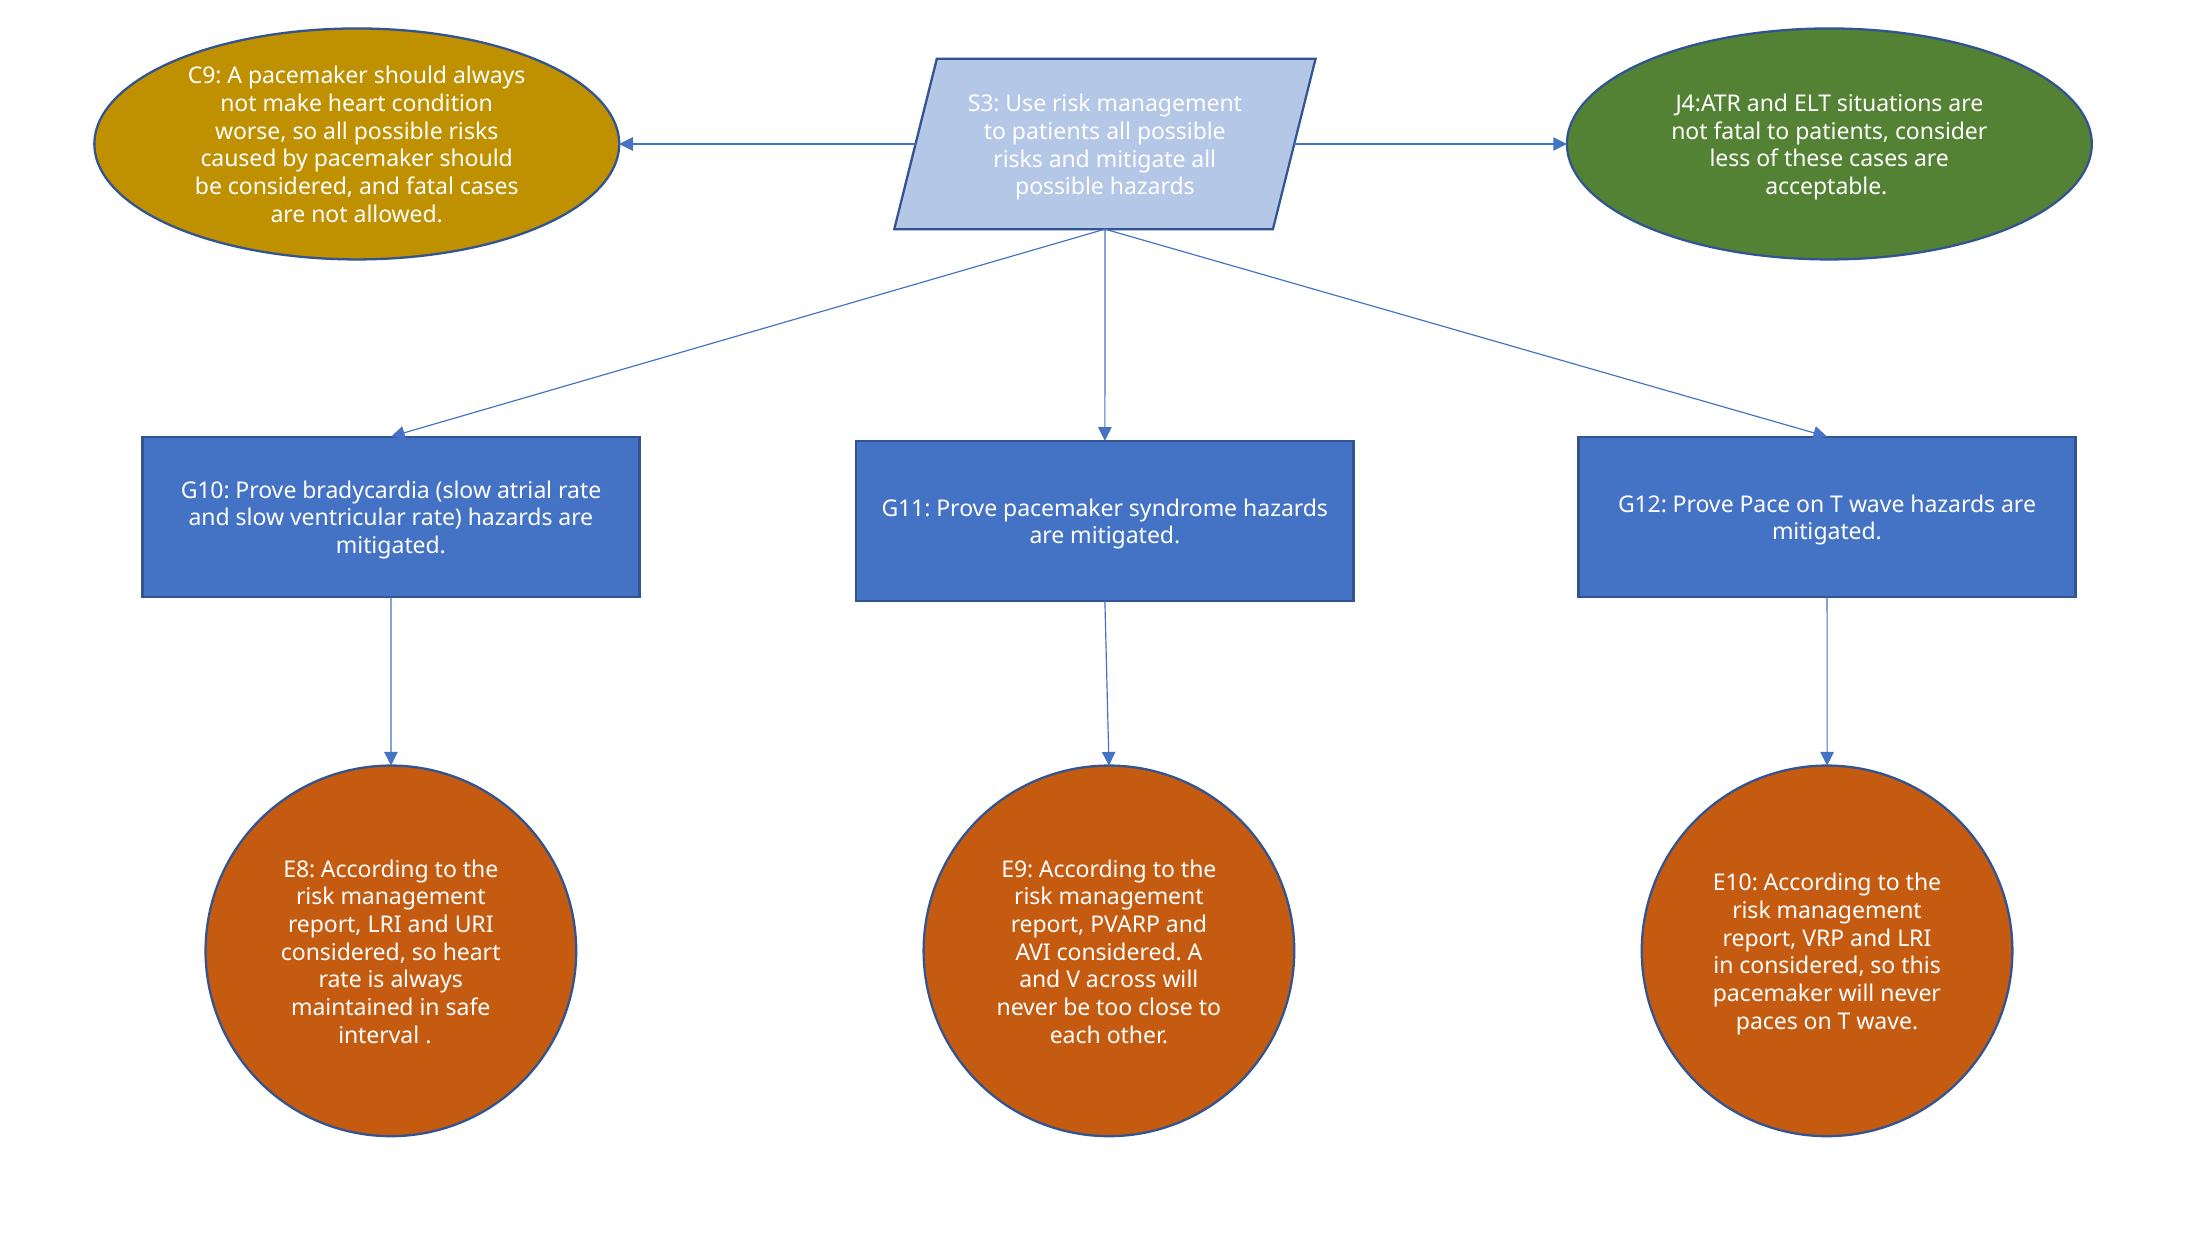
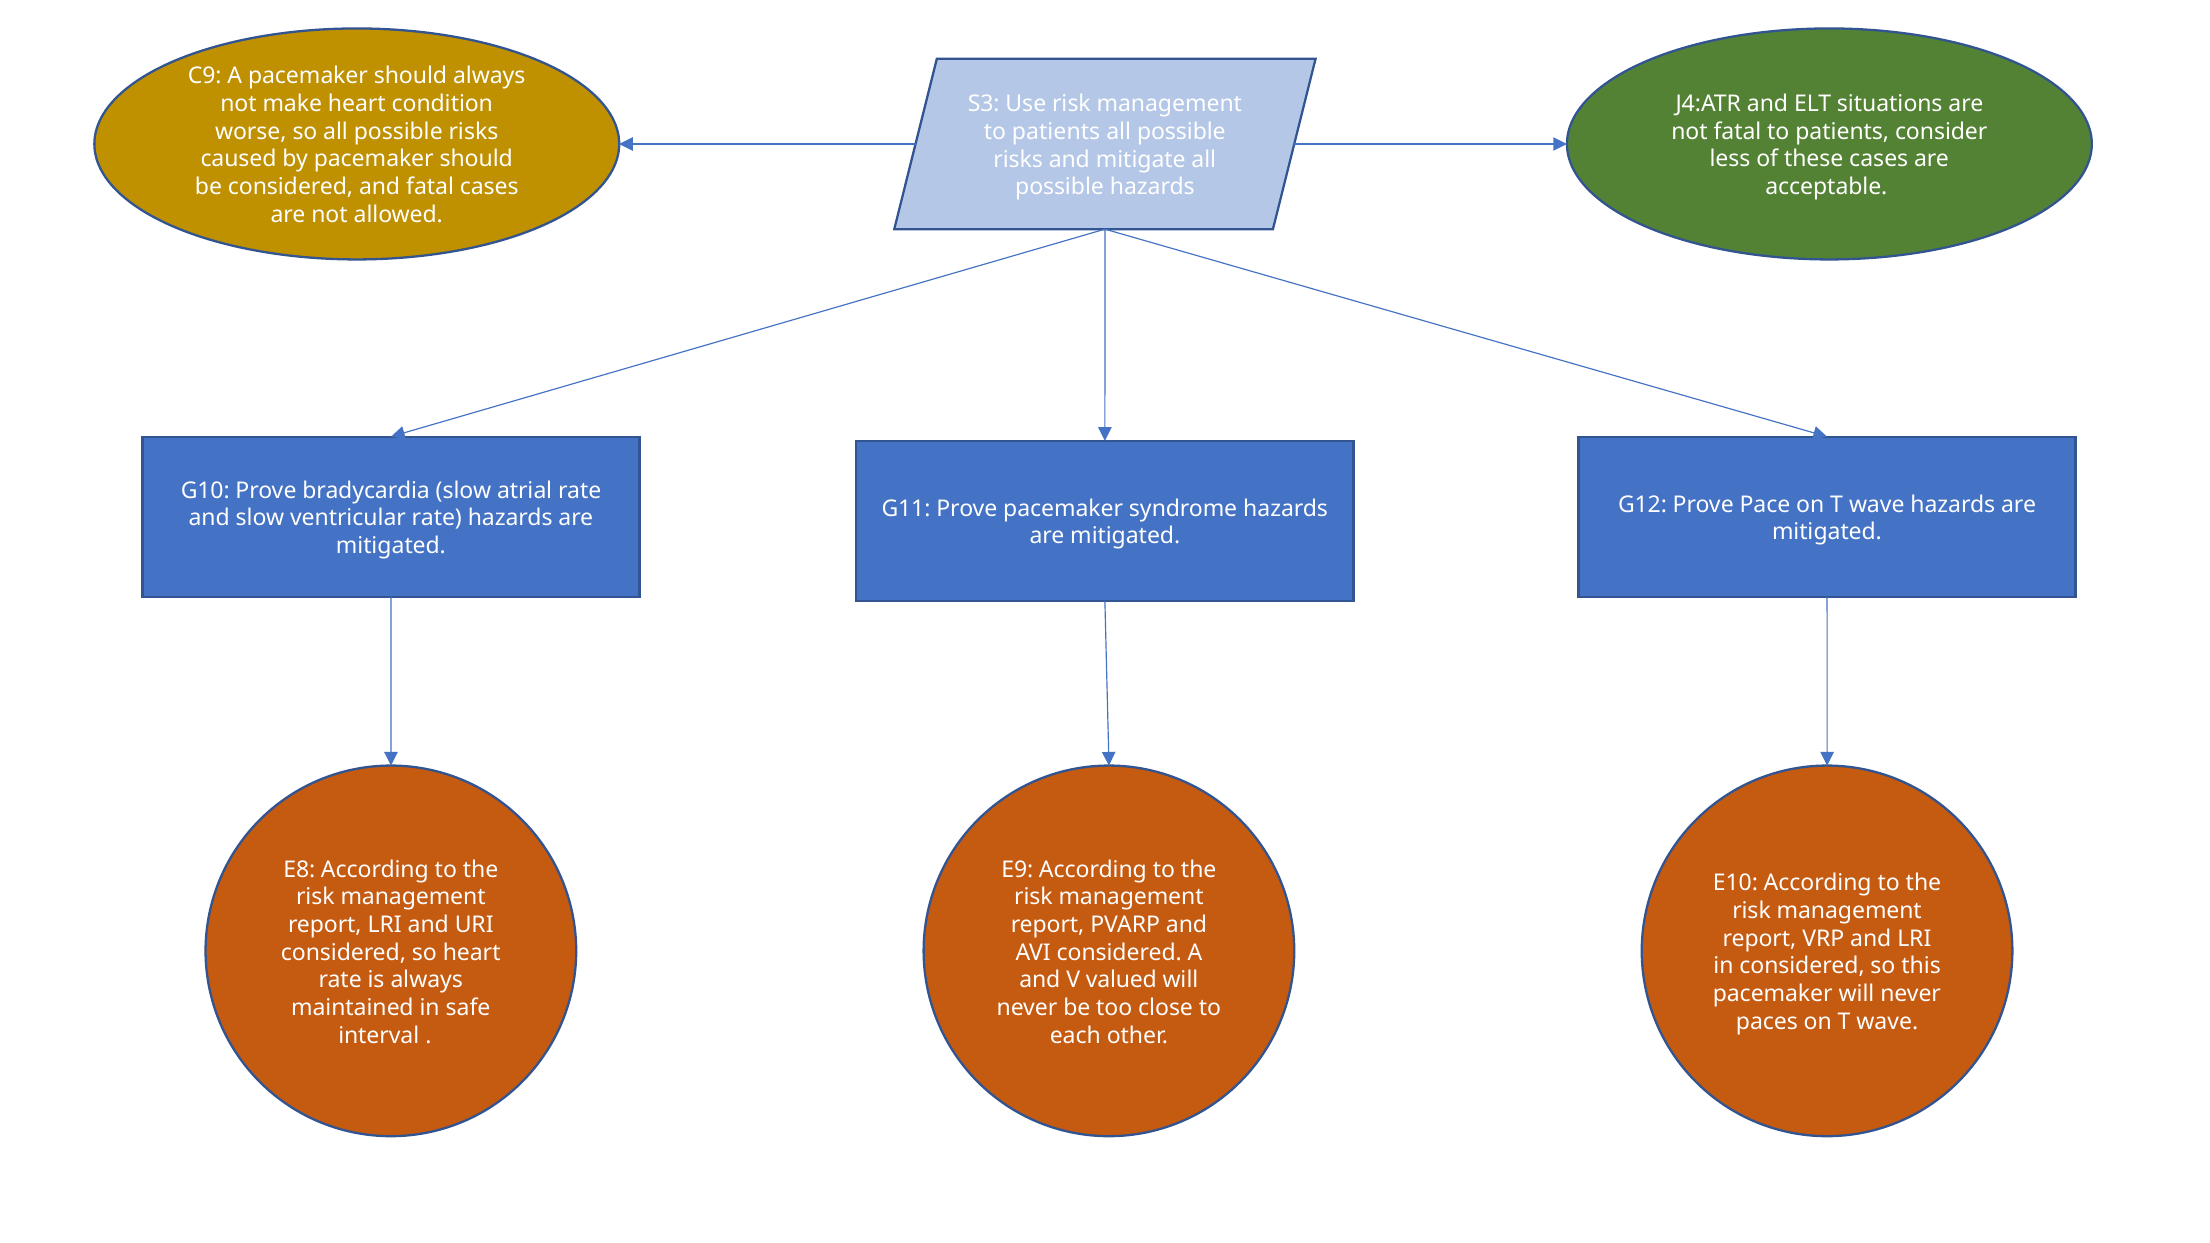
across: across -> valued
